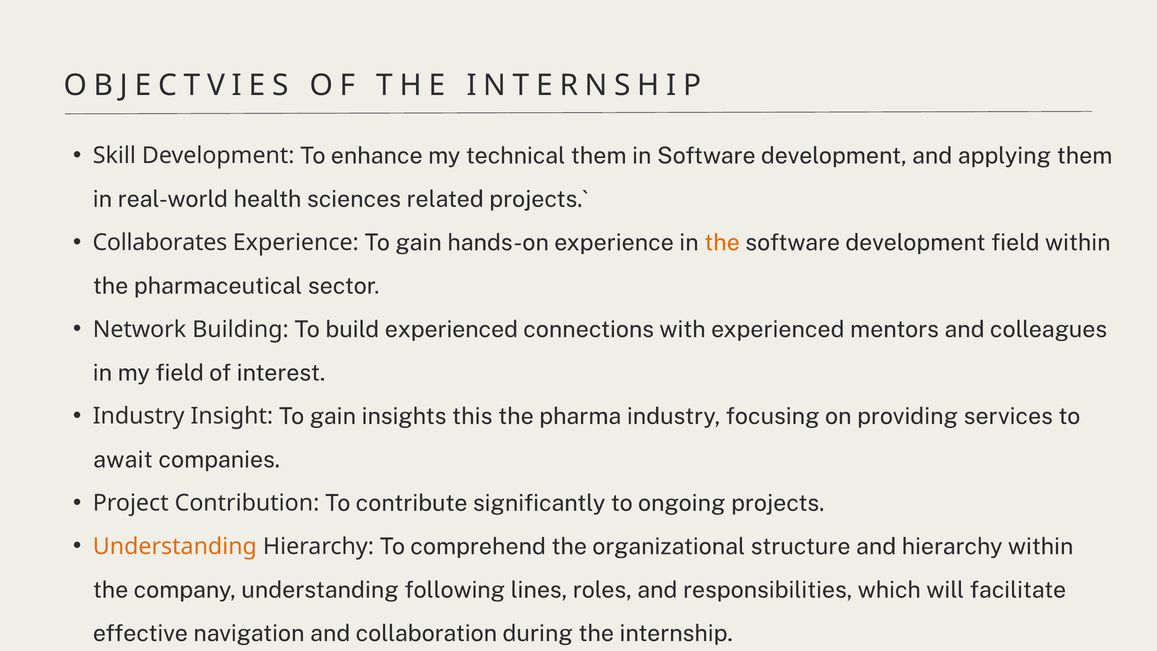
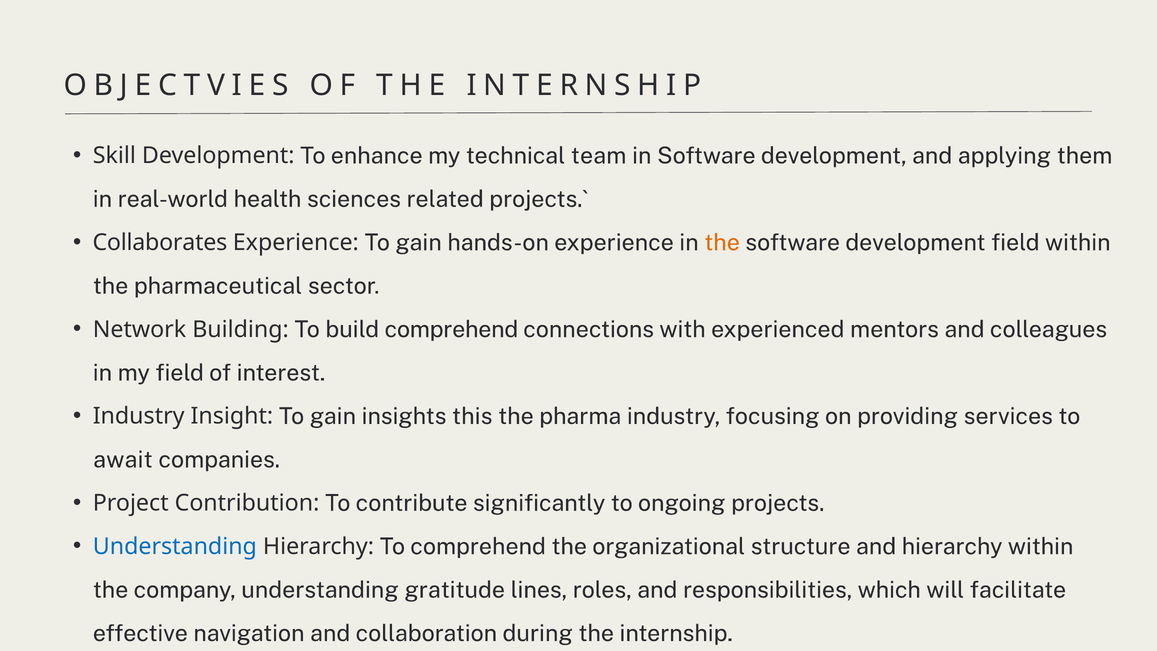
technical them: them -> team
build experienced: experienced -> comprehend
Understanding at (175, 546) colour: orange -> blue
following: following -> gratitude
